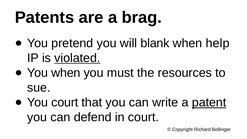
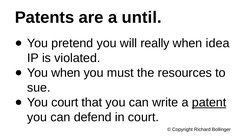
brag: brag -> until
blank: blank -> really
help: help -> idea
violated underline: present -> none
